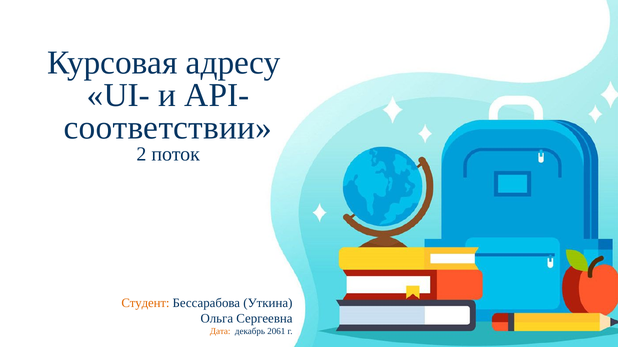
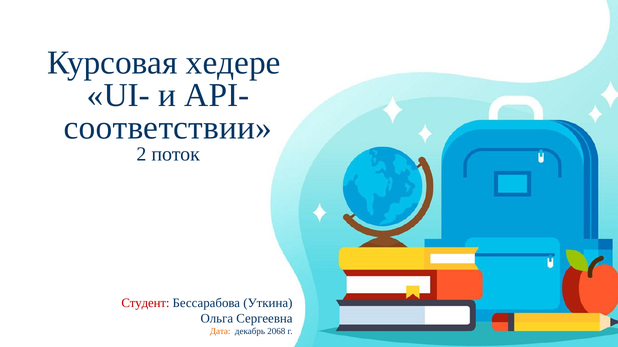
адресу: адресу -> хедере
Студент colour: orange -> red
2061: 2061 -> 2068
